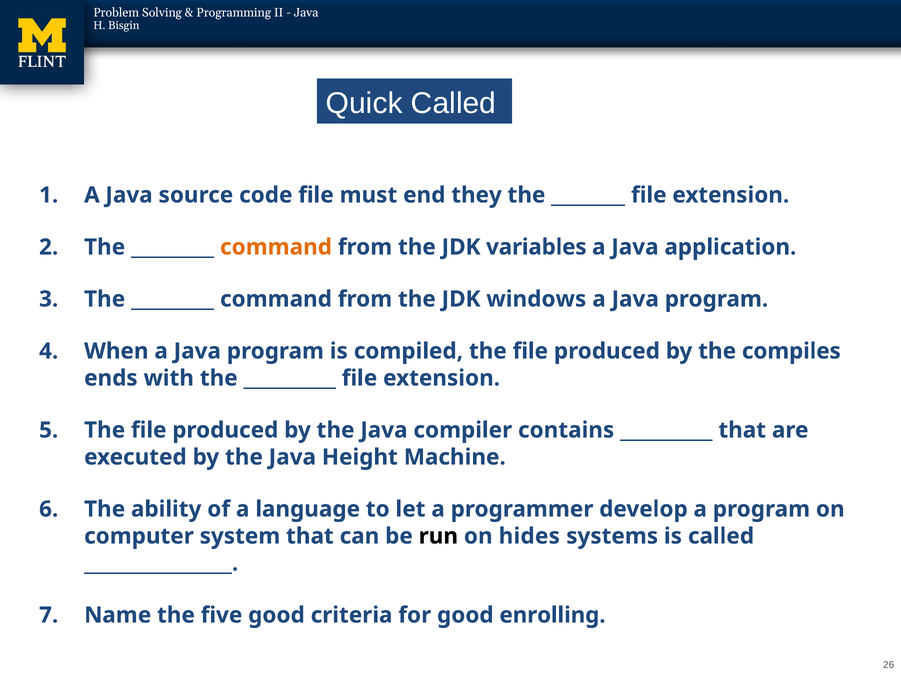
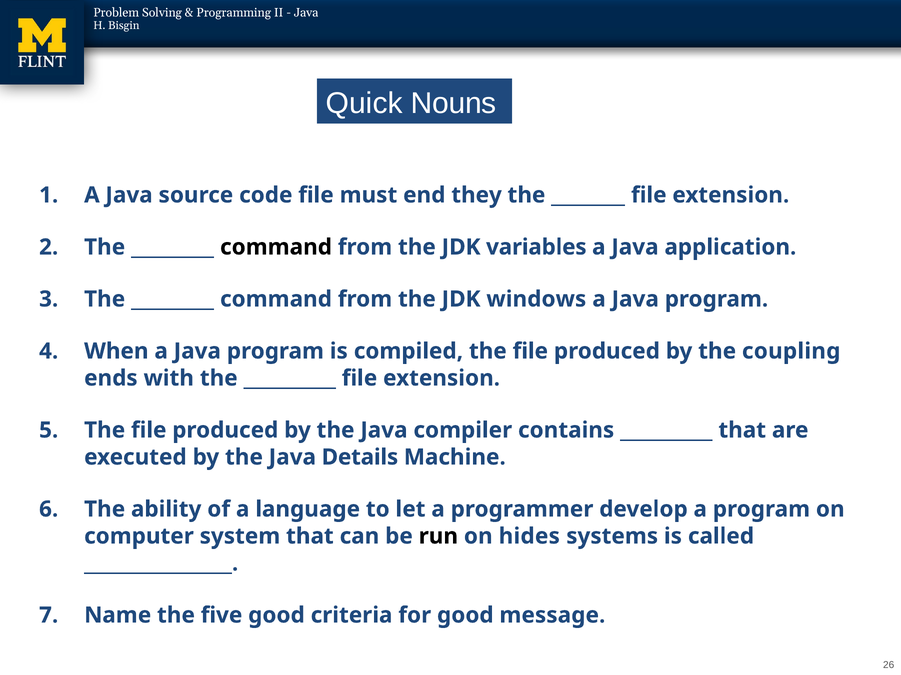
Quick Called: Called -> Nouns
command at (276, 247) colour: orange -> black
compiles: compiles -> coupling
Height: Height -> Details
enrolling: enrolling -> message
